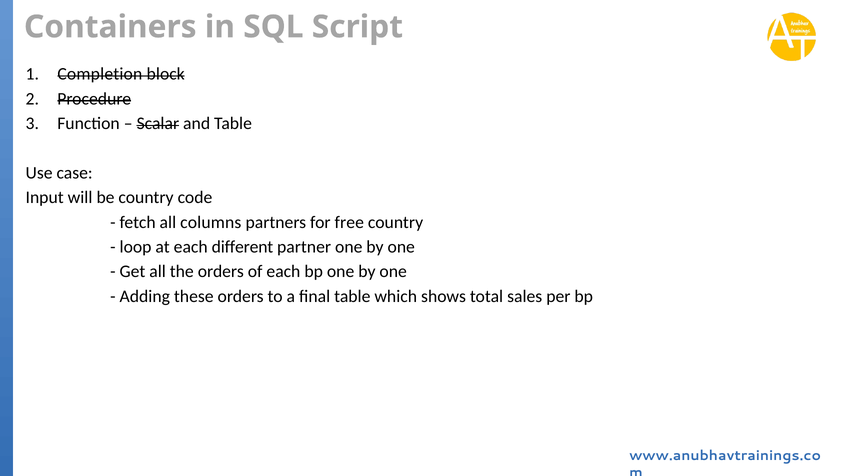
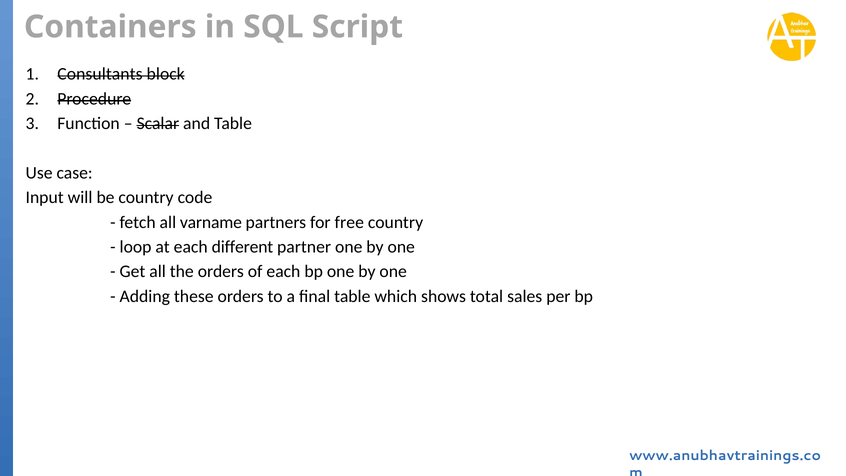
Completion: Completion -> Consultants
columns: columns -> varname
